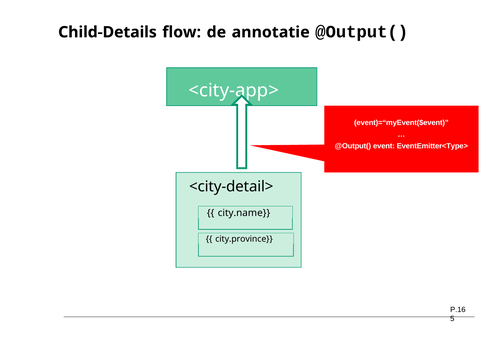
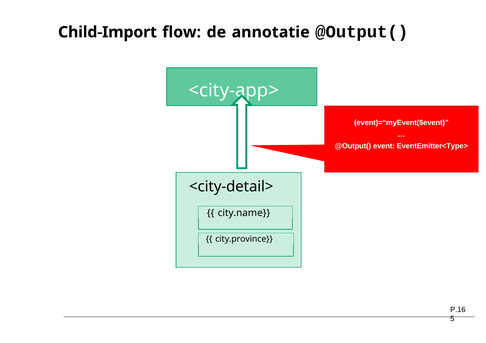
Child-Details: Child-Details -> Child-Import
